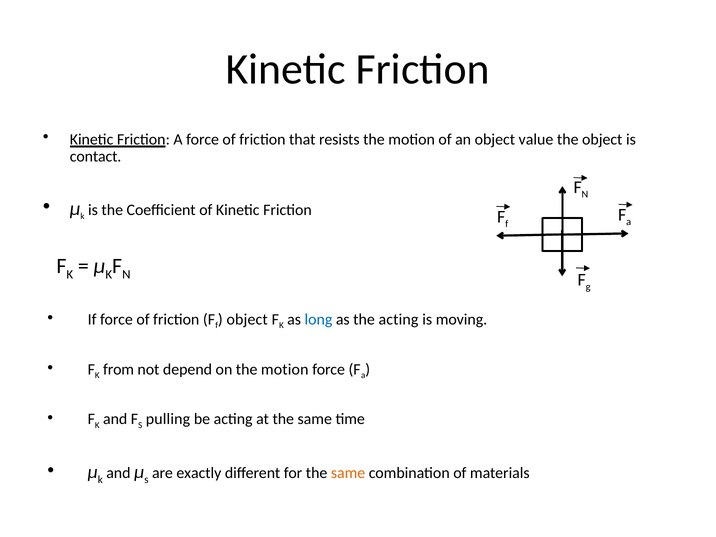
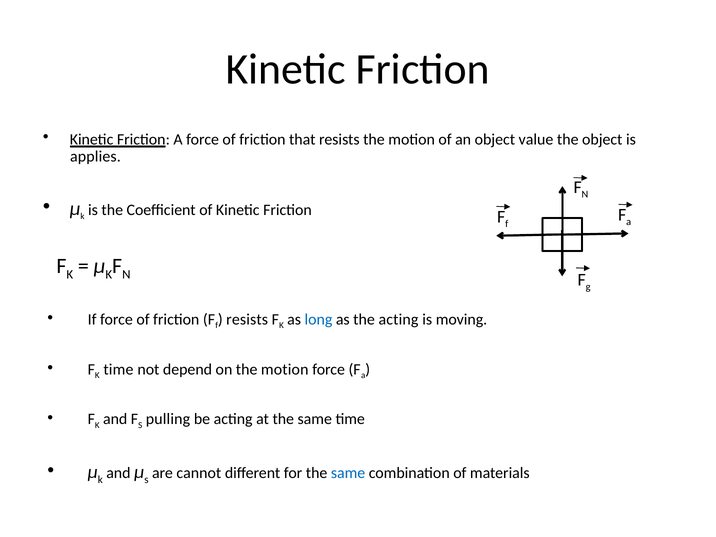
contact: contact -> applies
object at (247, 319): object -> resists
from at (119, 369): from -> time
exactly: exactly -> cannot
same at (348, 473) colour: orange -> blue
